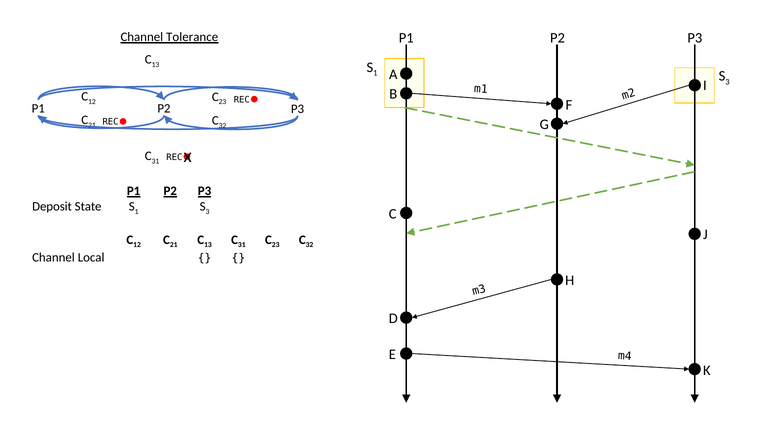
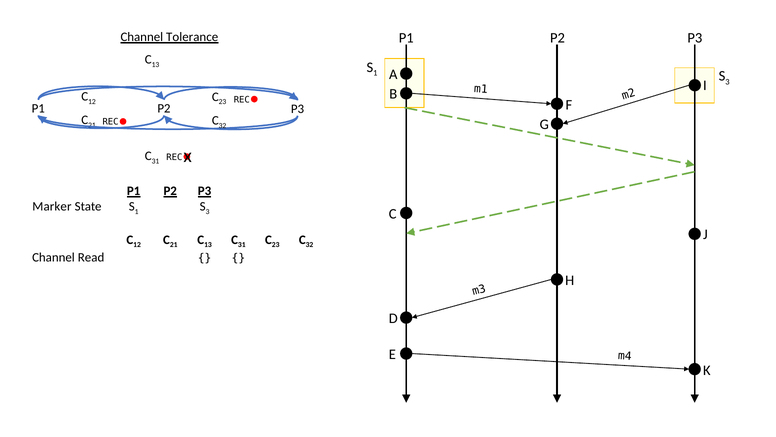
Deposit: Deposit -> Marker
Local: Local -> Read
